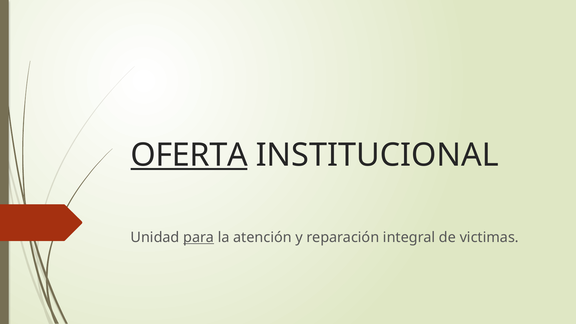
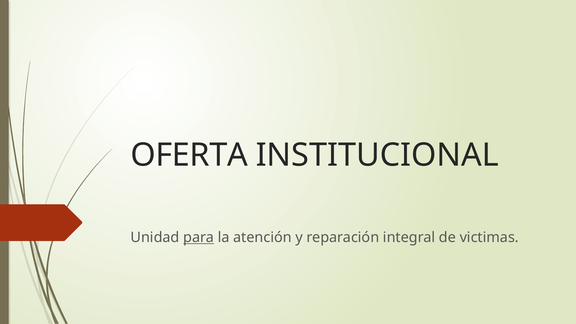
OFERTA underline: present -> none
